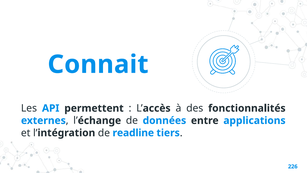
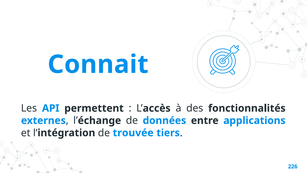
readline: readline -> trouvée
